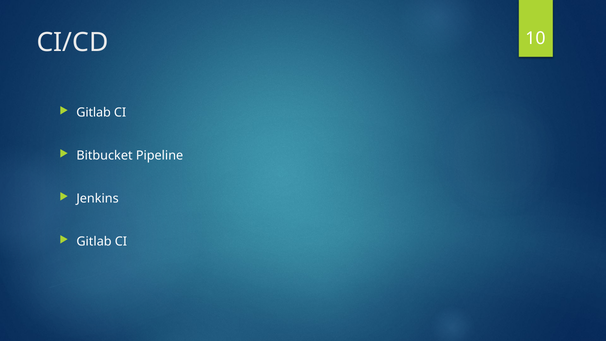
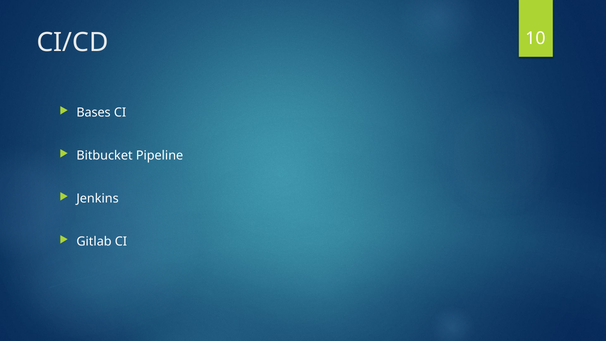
Gitlab at (94, 113): Gitlab -> Bases
